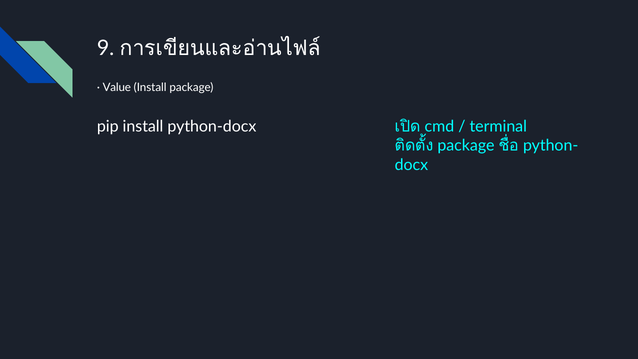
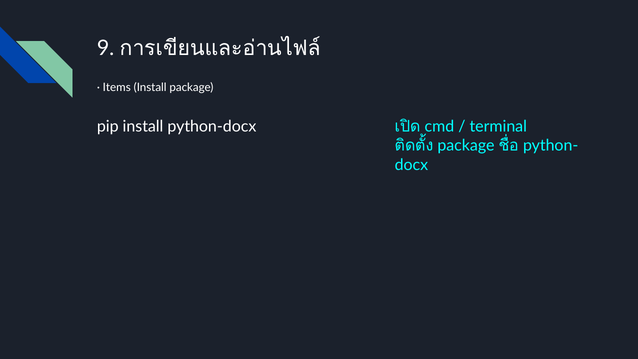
Value: Value -> Items
